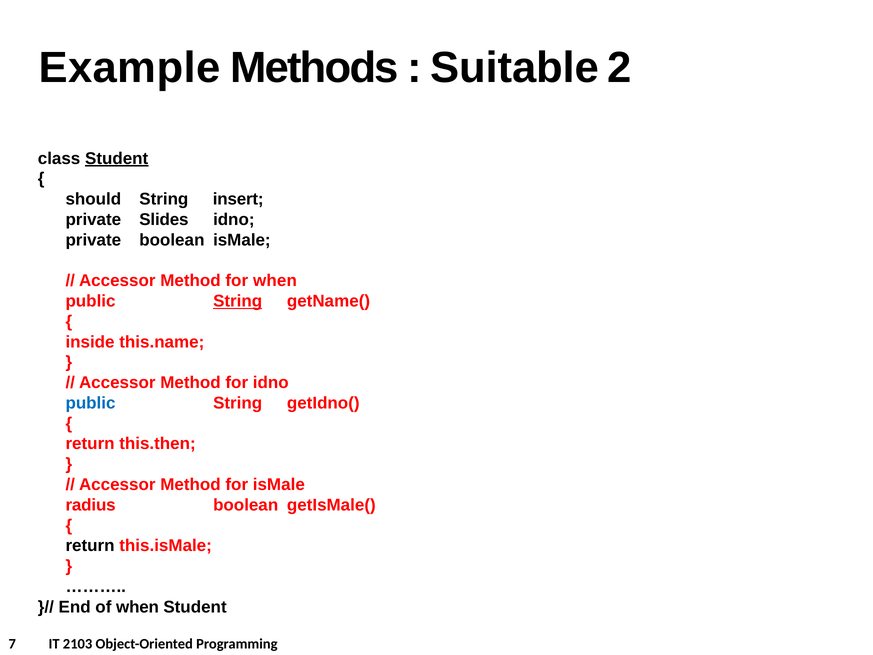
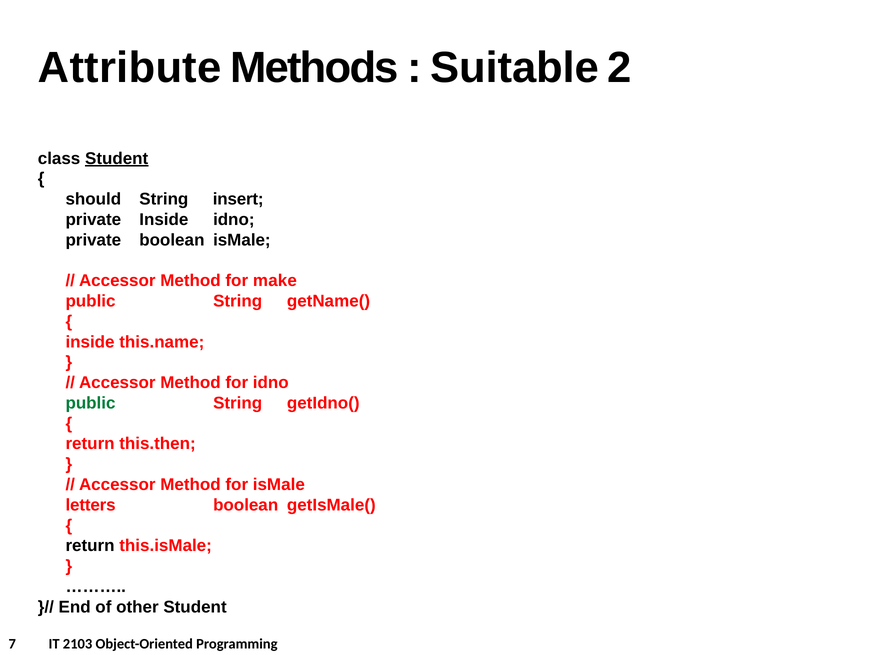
Example: Example -> Attribute
private Slides: Slides -> Inside
for when: when -> make
String at (238, 301) underline: present -> none
public at (90, 403) colour: blue -> green
radius: radius -> letters
of when: when -> other
